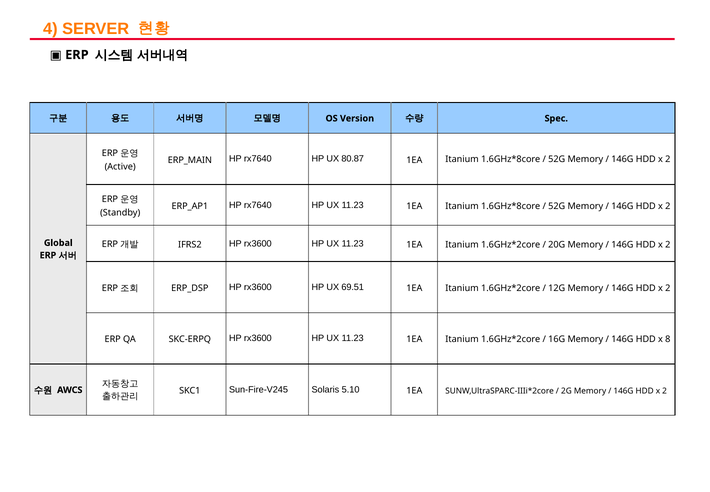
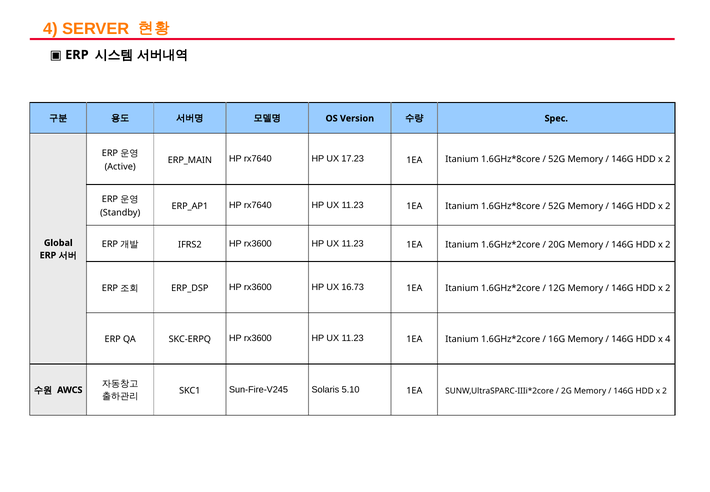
80.87: 80.87 -> 17.23
69.51: 69.51 -> 16.73
x 8: 8 -> 4
